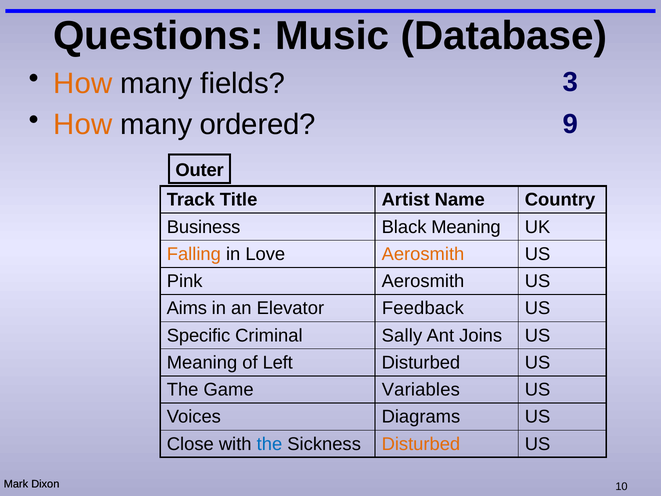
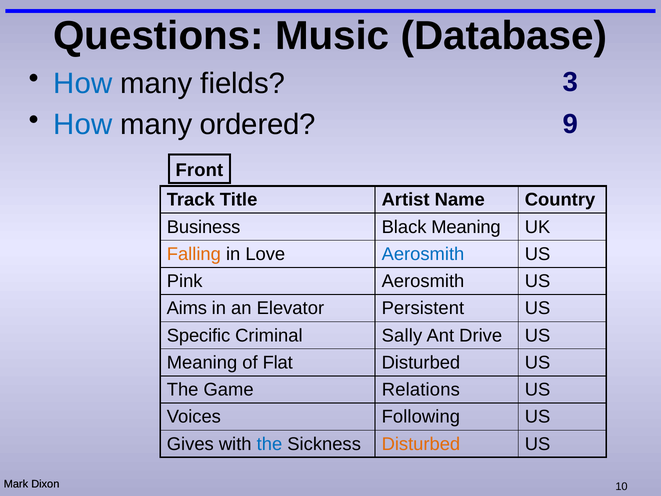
How at (83, 83) colour: orange -> blue
How at (83, 125) colour: orange -> blue
Outer: Outer -> Front
Aerosmith at (423, 254) colour: orange -> blue
Feedback: Feedback -> Persistent
Joins: Joins -> Drive
Left: Left -> Flat
Variables: Variables -> Relations
Diagrams: Diagrams -> Following
Close: Close -> Gives
